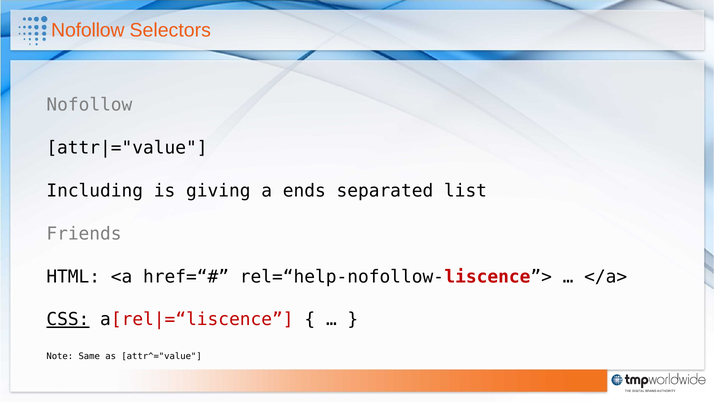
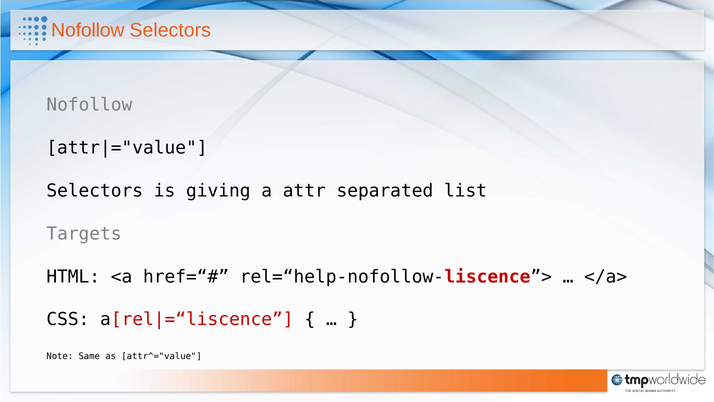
Including at (95, 191): Including -> Selectors
ends: ends -> attr
Friends: Friends -> Targets
CSS underline: present -> none
